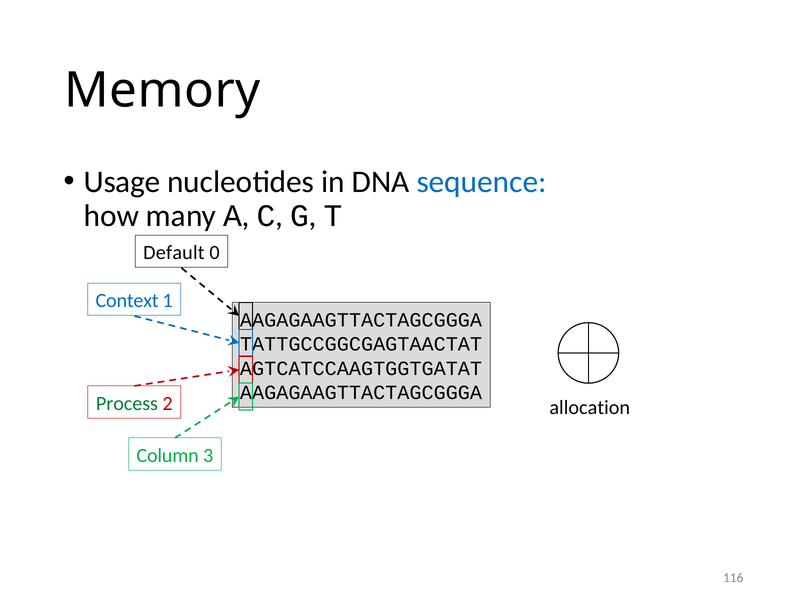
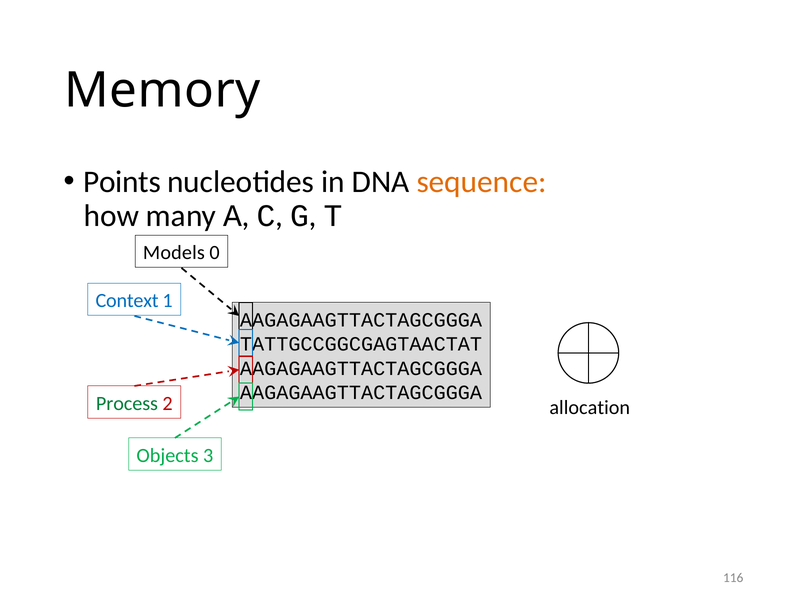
Usage: Usage -> Points
sequence colour: blue -> orange
Default: Default -> Models
AGTCATCCAAGTGGTGATAT at (361, 369): AGTCATCCAAGTGGTGATAT -> AAGAGAAGTTACTAGCGGGA
Column: Column -> Objects
